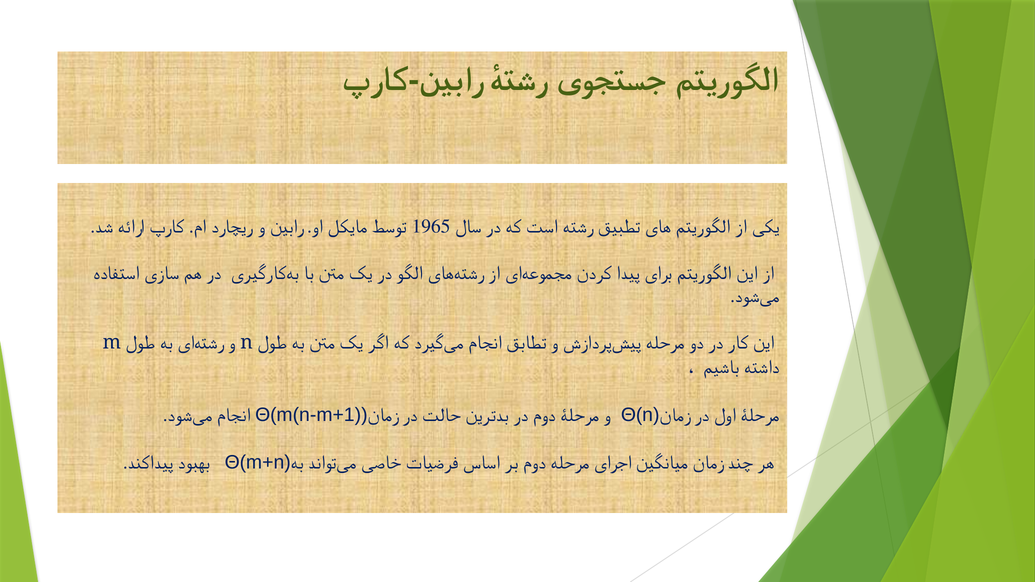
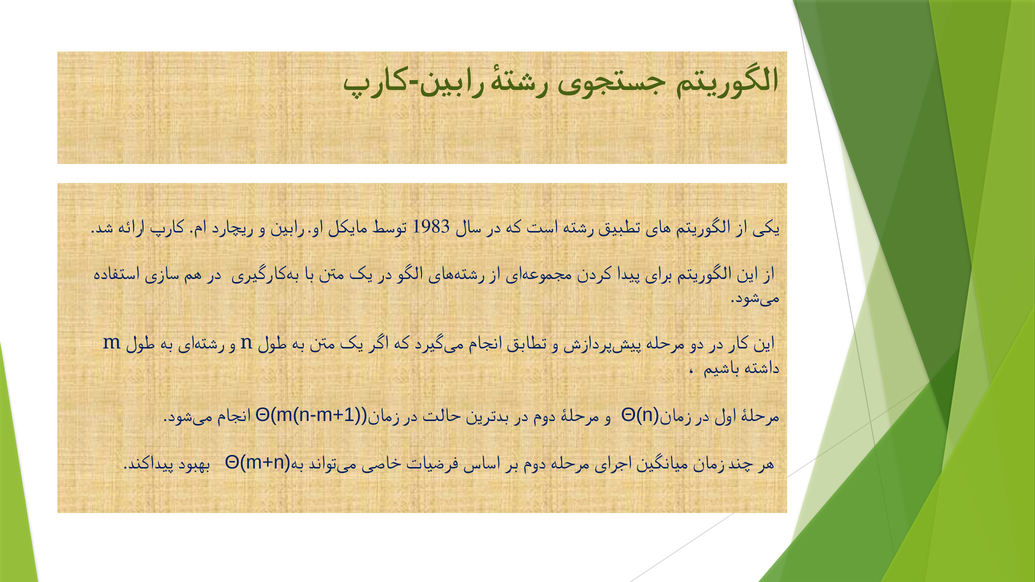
1965: 1965 -> 1983
